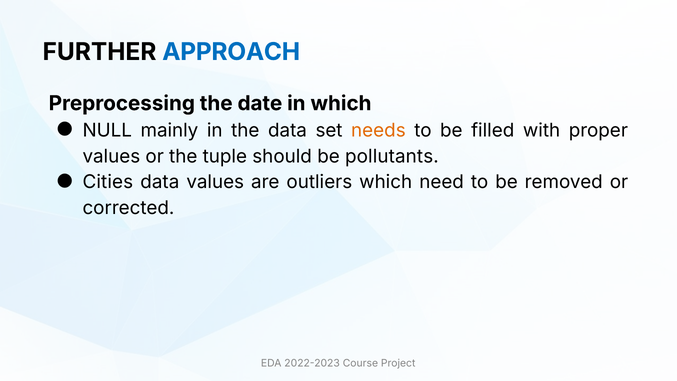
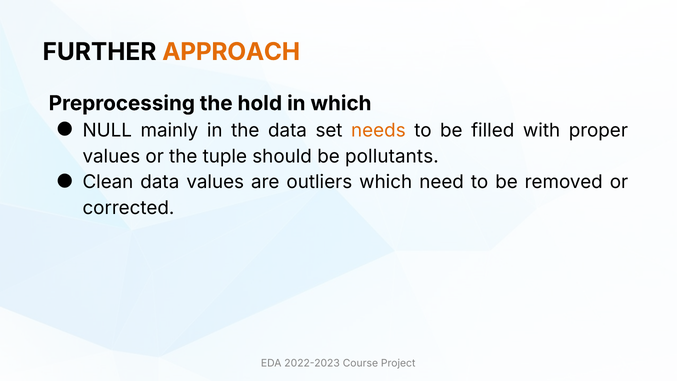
APPROACH colour: blue -> orange
date: date -> hold
Cities: Cities -> Clean
